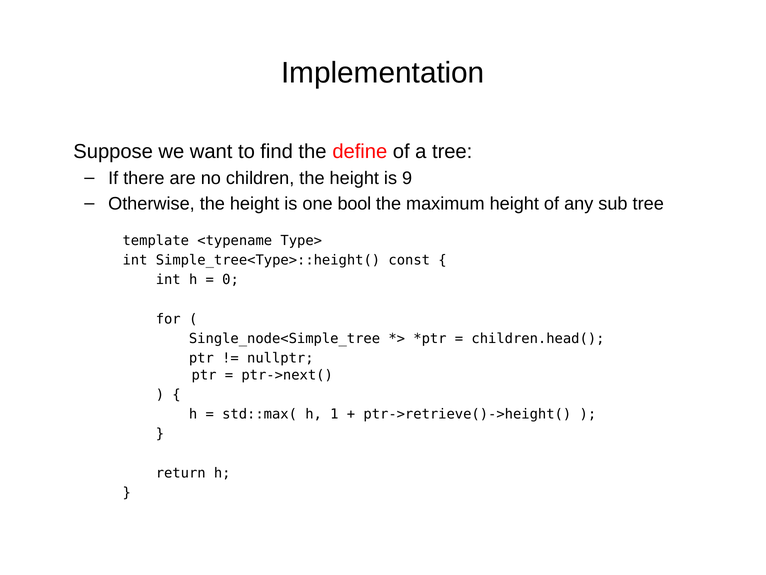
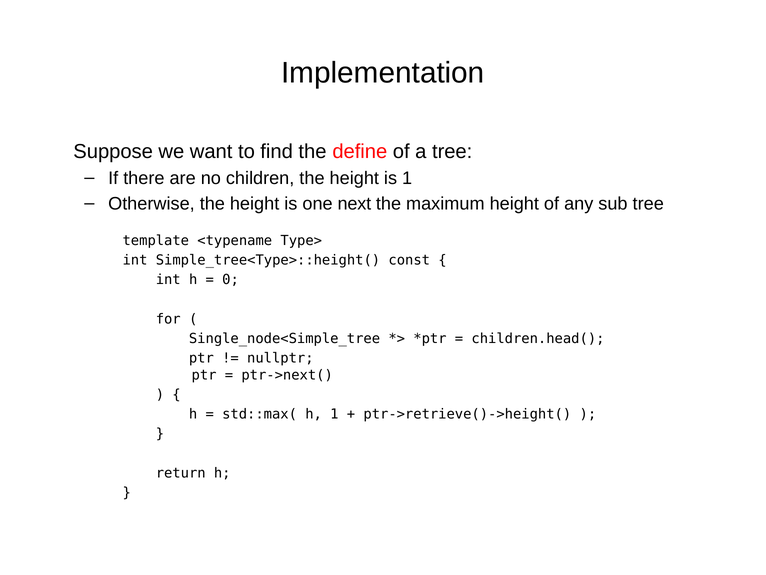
is 9: 9 -> 1
bool: bool -> next
